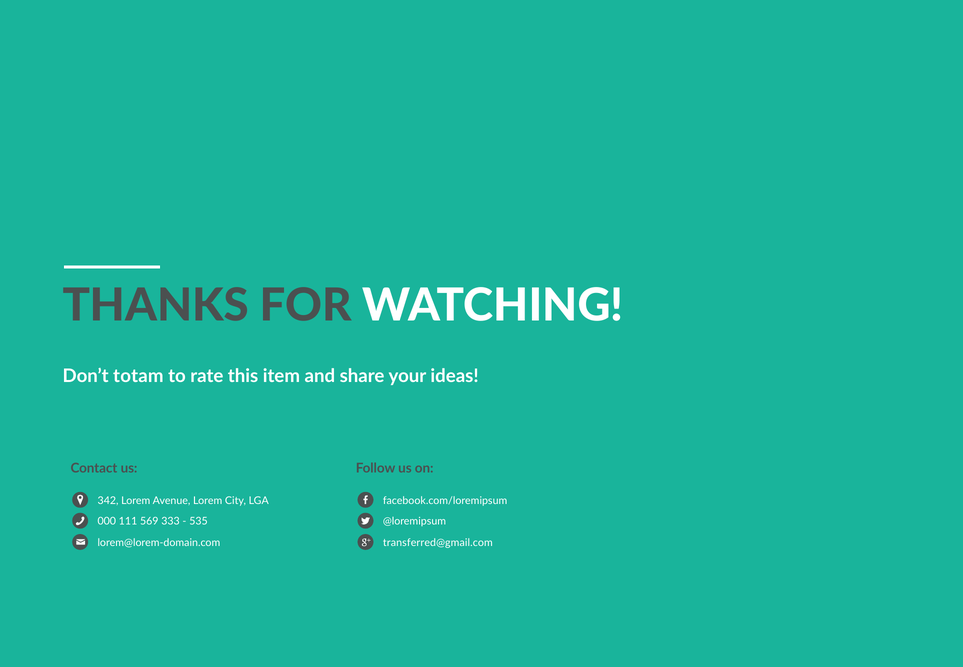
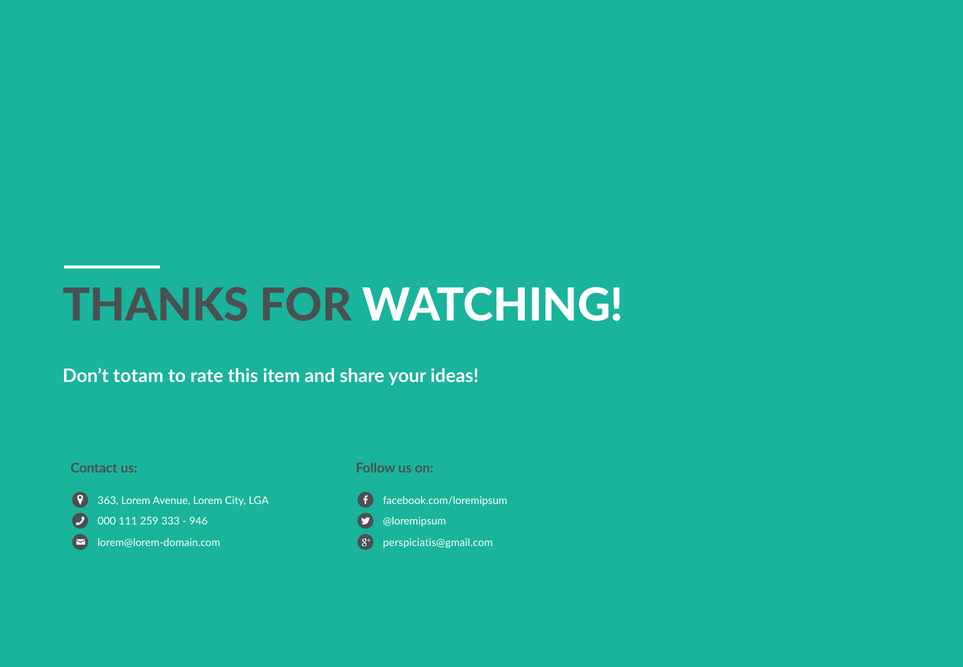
342: 342 -> 363
569: 569 -> 259
535: 535 -> 946
transferred@gmail.com: transferred@gmail.com -> perspiciatis@gmail.com
